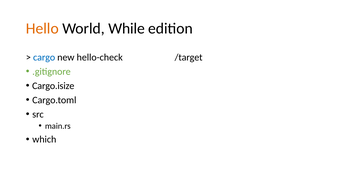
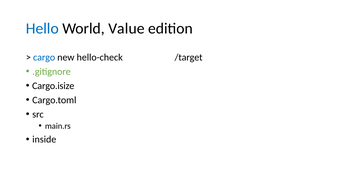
Hello colour: orange -> blue
While: While -> Value
which: which -> inside
